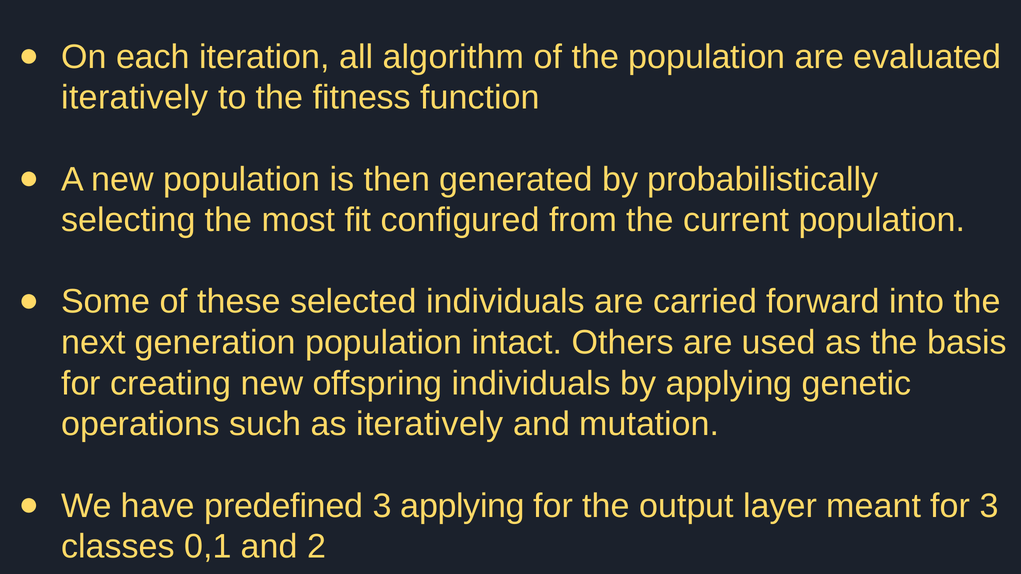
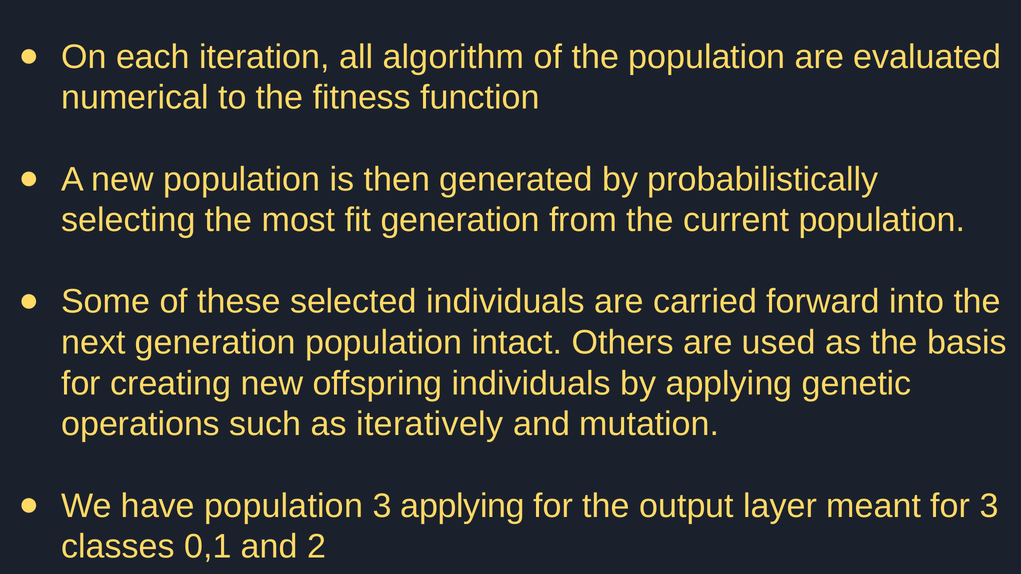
iteratively at (135, 98): iteratively -> numerical
fit configured: configured -> generation
have predefined: predefined -> population
